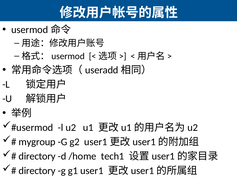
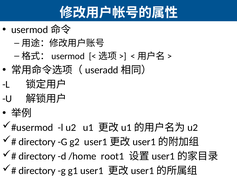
mygroup at (37, 142): mygroup -> directory
tech1: tech1 -> root1
